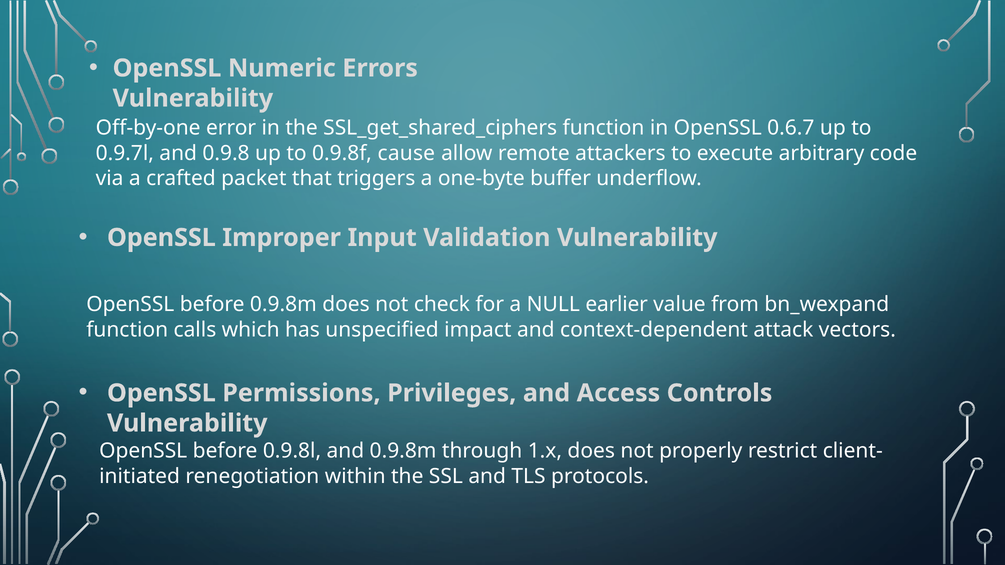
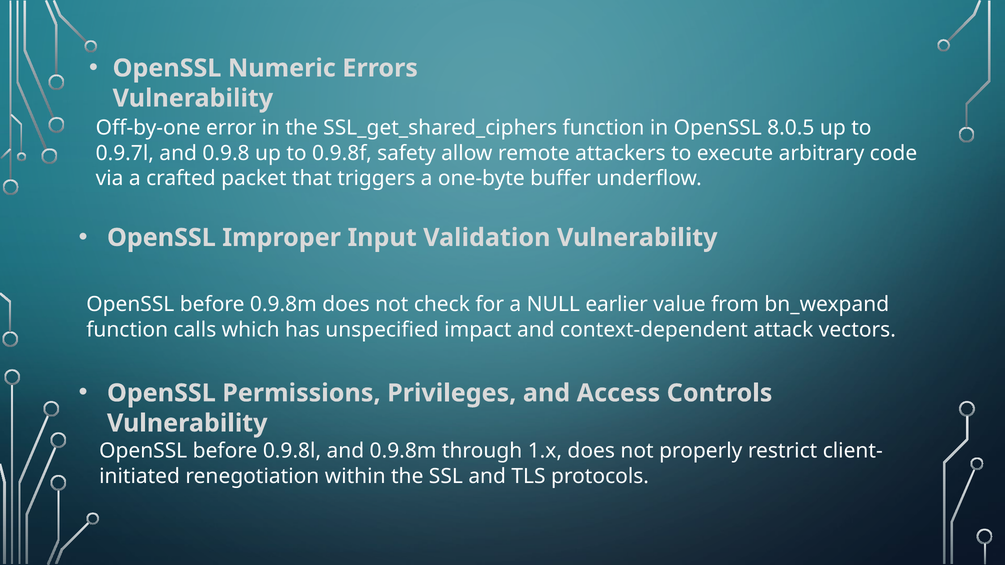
0.6.7: 0.6.7 -> 8.0.5
cause: cause -> safety
